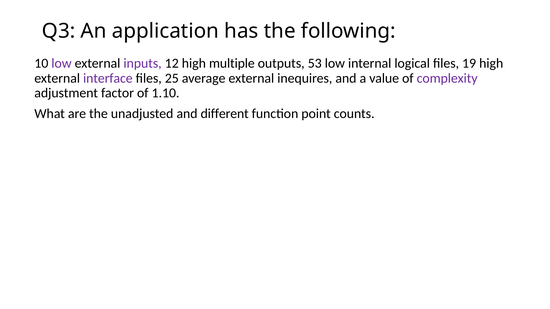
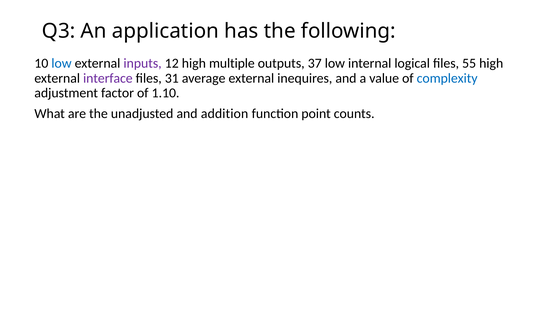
low at (62, 63) colour: purple -> blue
53: 53 -> 37
19: 19 -> 55
25: 25 -> 31
complexity colour: purple -> blue
different: different -> addition
